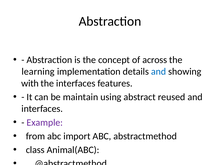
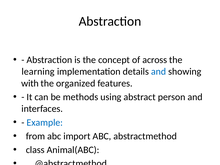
the interfaces: interfaces -> organized
maintain: maintain -> methods
reused: reused -> person
Example colour: purple -> blue
